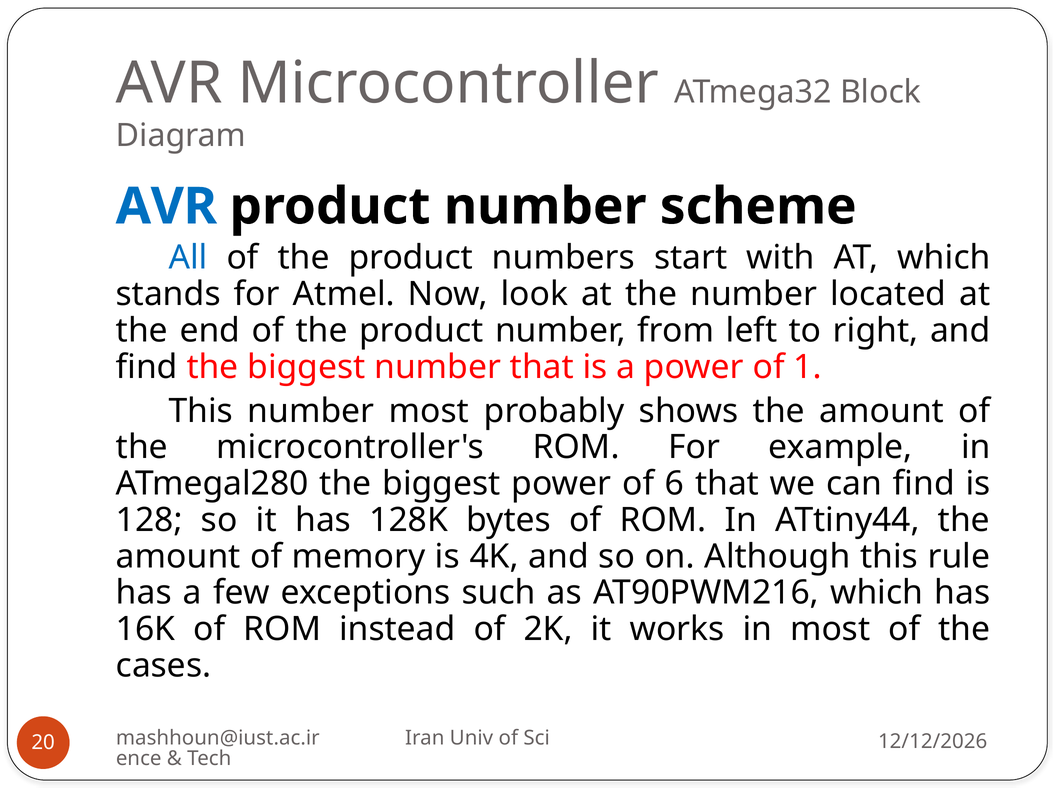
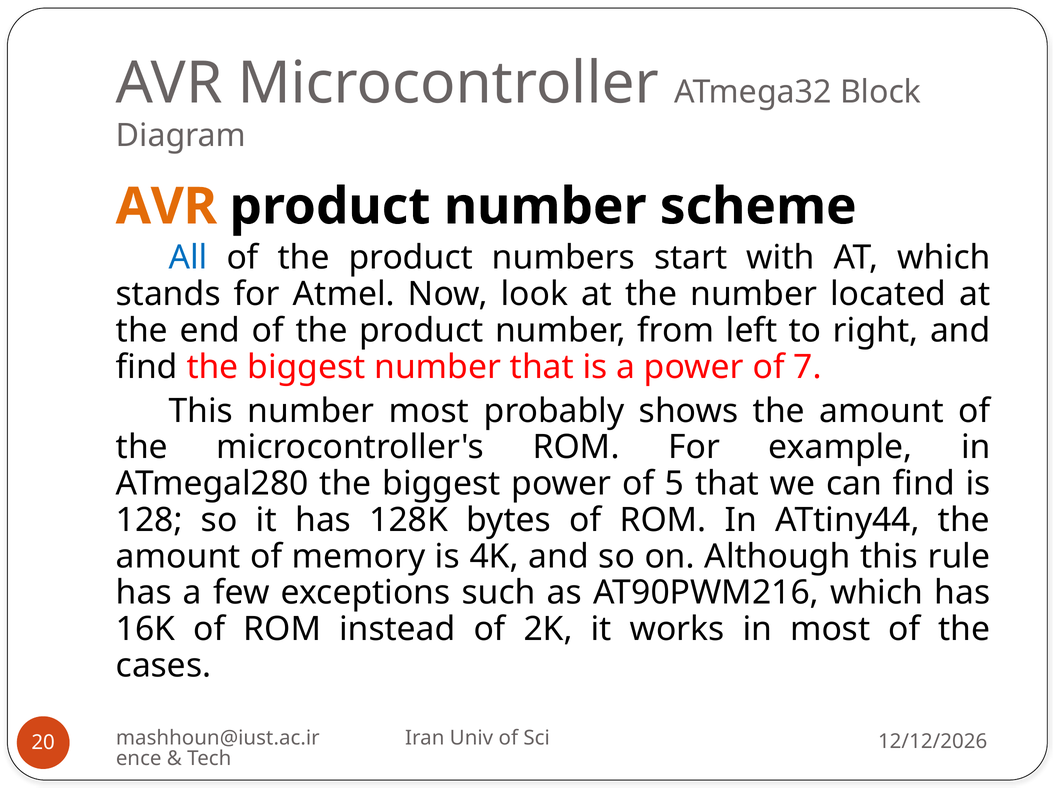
AVR at (166, 207) colour: blue -> orange
1: 1 -> 7
6: 6 -> 5
